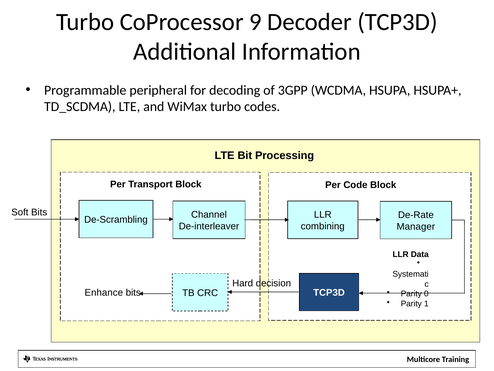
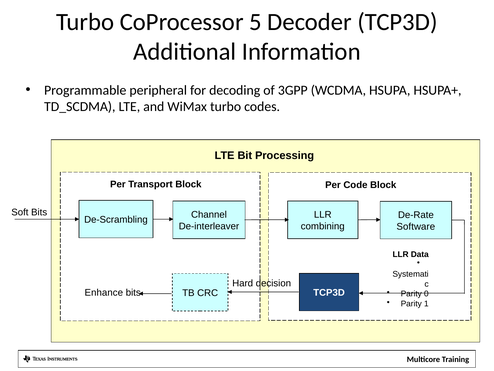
9: 9 -> 5
Manager: Manager -> Software
